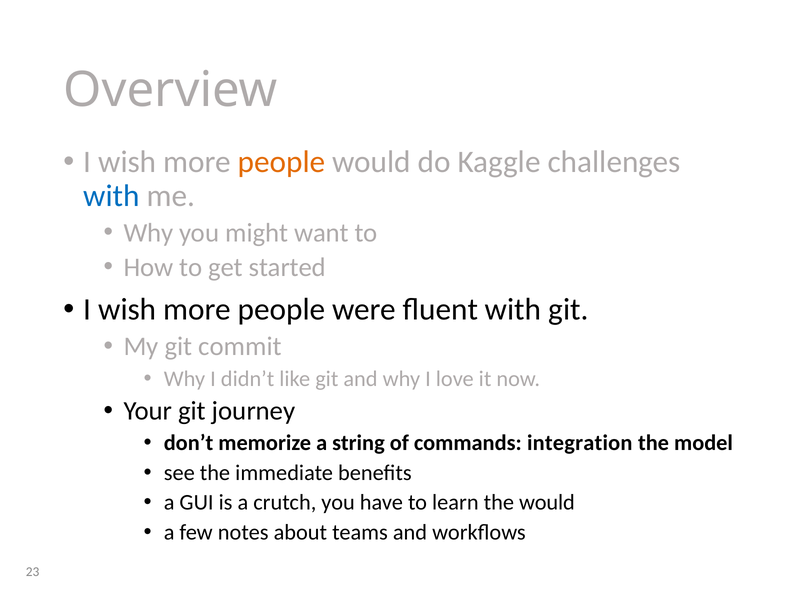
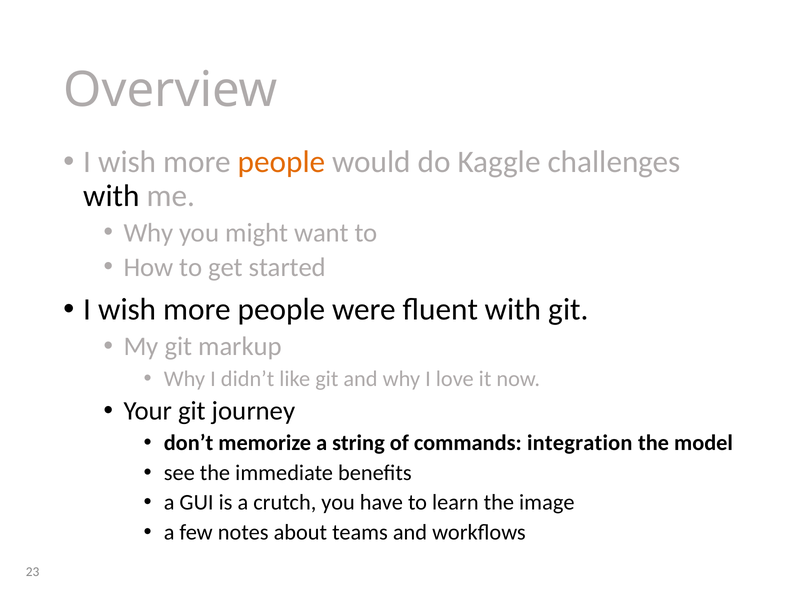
with at (112, 196) colour: blue -> black
commit: commit -> markup
the would: would -> image
